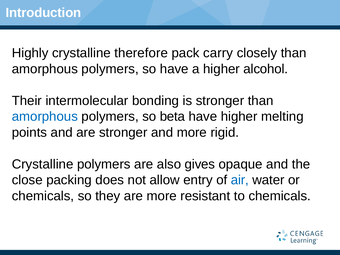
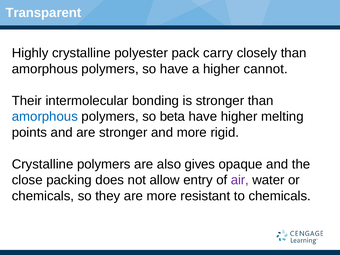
Introduction: Introduction -> Transparent
therefore: therefore -> polyester
alcohol: alcohol -> cannot
air colour: blue -> purple
